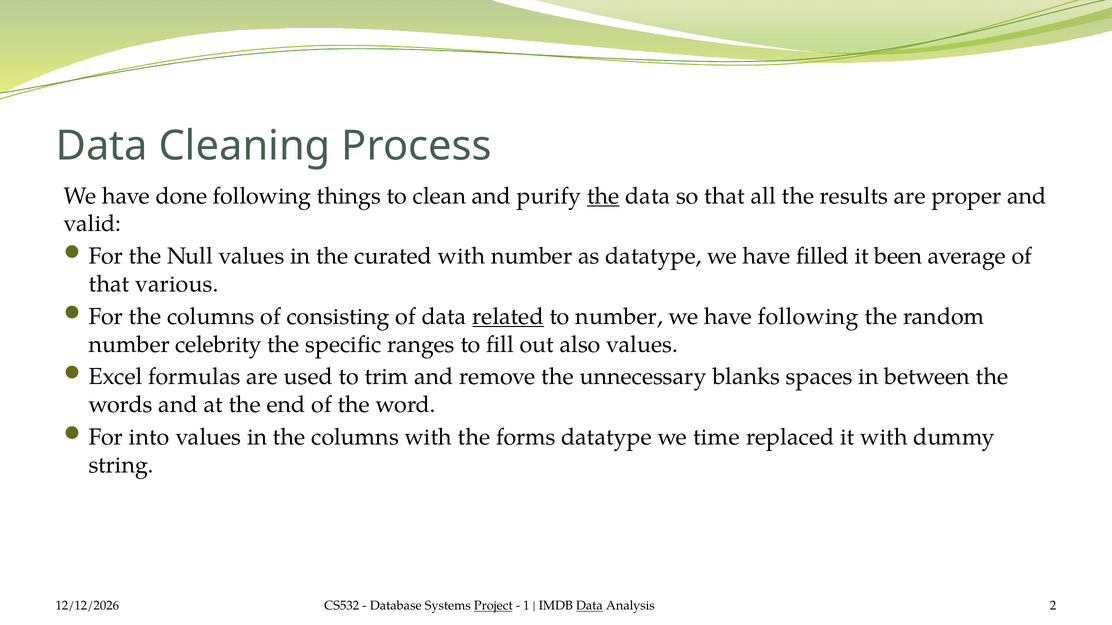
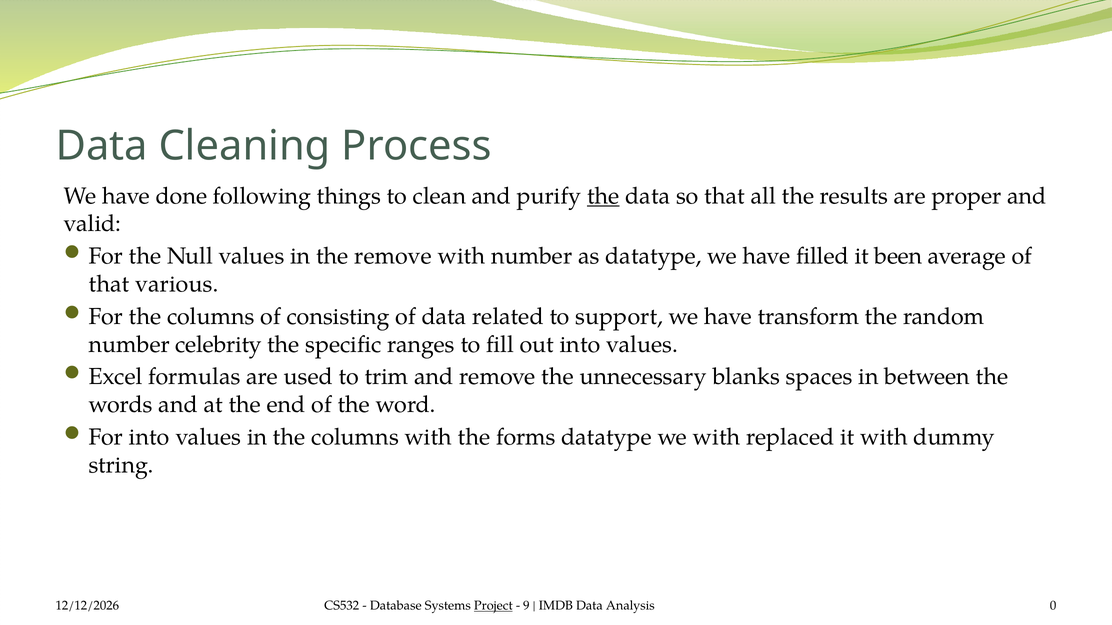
the curated: curated -> remove
related underline: present -> none
to number: number -> support
have following: following -> transform
out also: also -> into
we time: time -> with
1: 1 -> 9
Data at (589, 606) underline: present -> none
2: 2 -> 0
